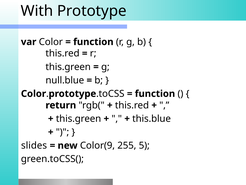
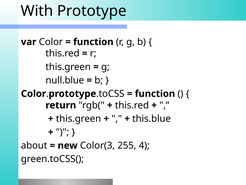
slides: slides -> about
Color(9: Color(9 -> Color(3
5: 5 -> 4
